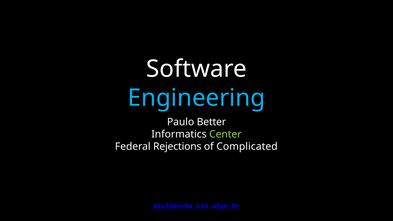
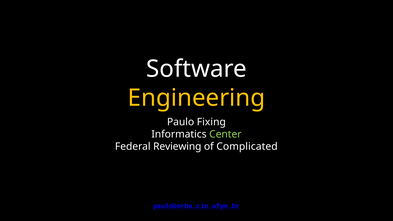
Engineering colour: light blue -> yellow
Better: Better -> Fixing
Rejections: Rejections -> Reviewing
